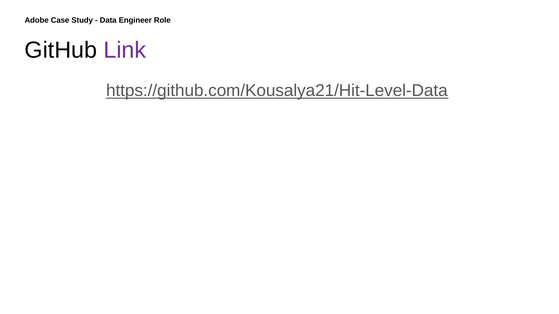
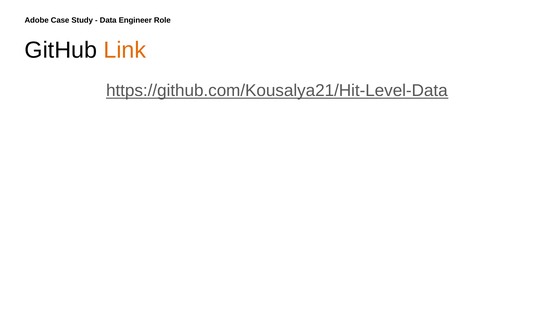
Link colour: purple -> orange
